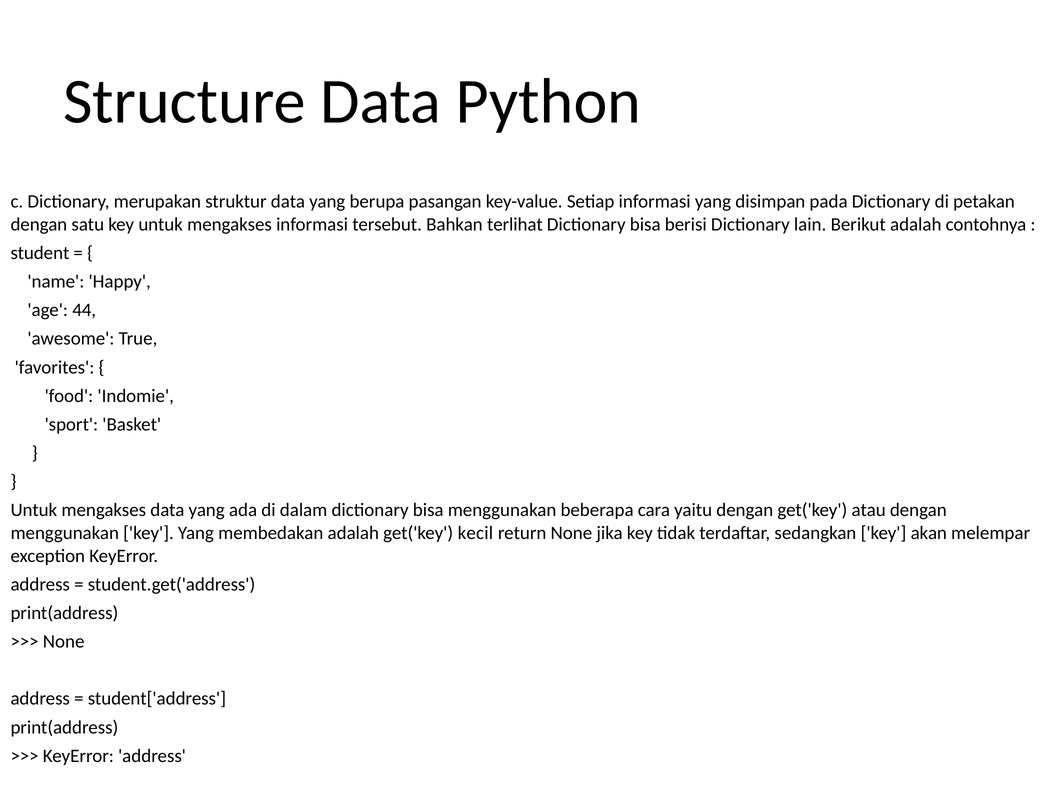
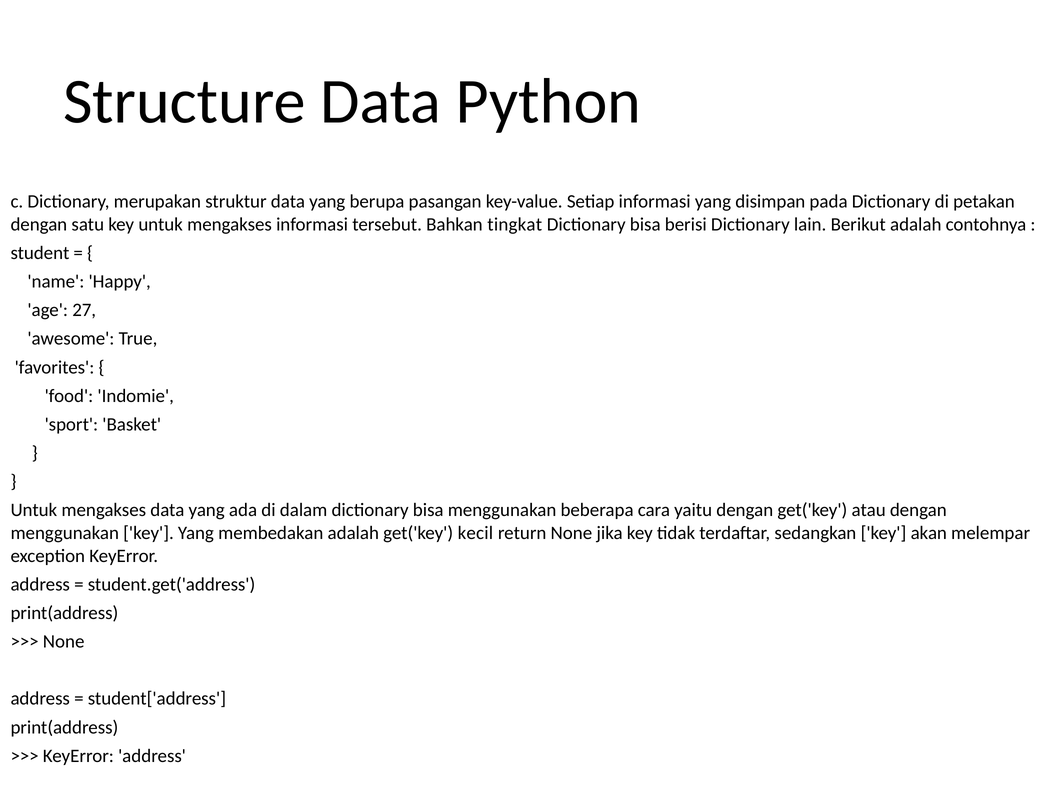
terlihat: terlihat -> tingkat
44: 44 -> 27
